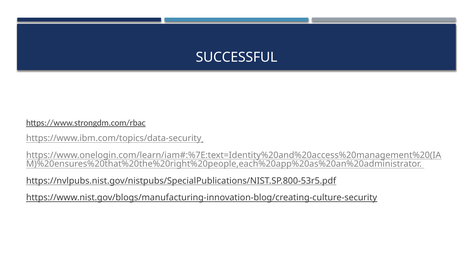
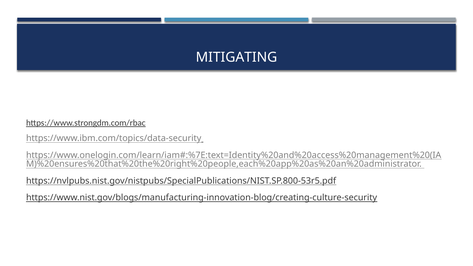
SUCCESSFUL: SUCCESSFUL -> MITIGATING
